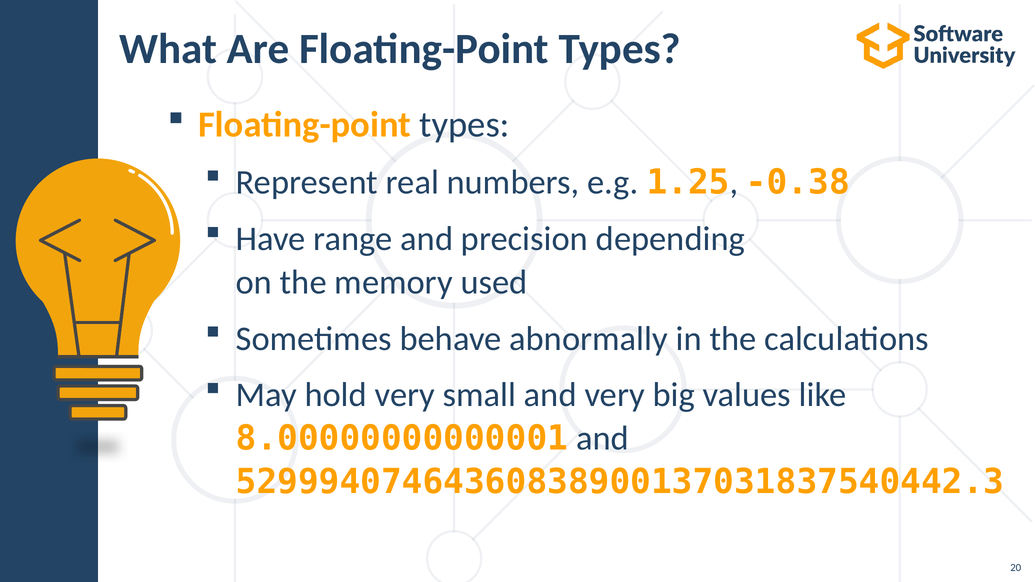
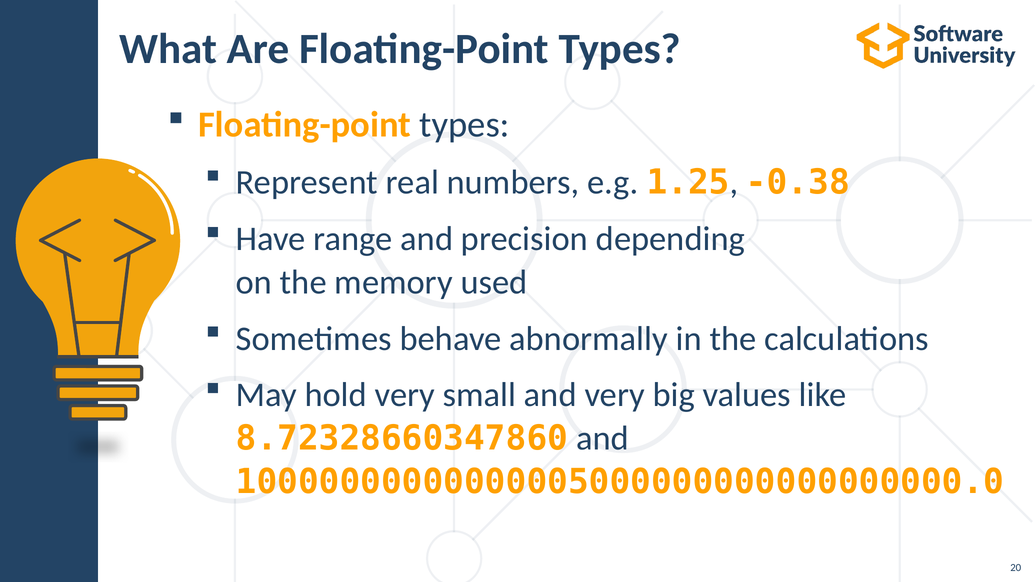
8.00000000000001: 8.00000000000001 -> 8.72328660347860
52999407464360838900137031837540442.3: 52999407464360838900137031837540442.3 -> 10000000000000005000000000000000000.0
